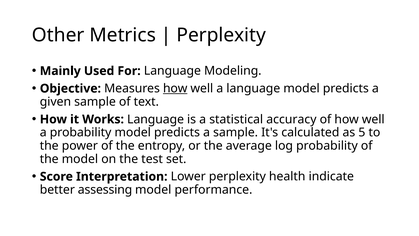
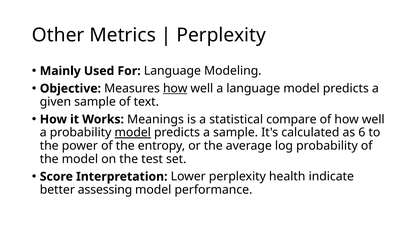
Works Language: Language -> Meanings
accuracy: accuracy -> compare
model at (133, 132) underline: none -> present
5: 5 -> 6
